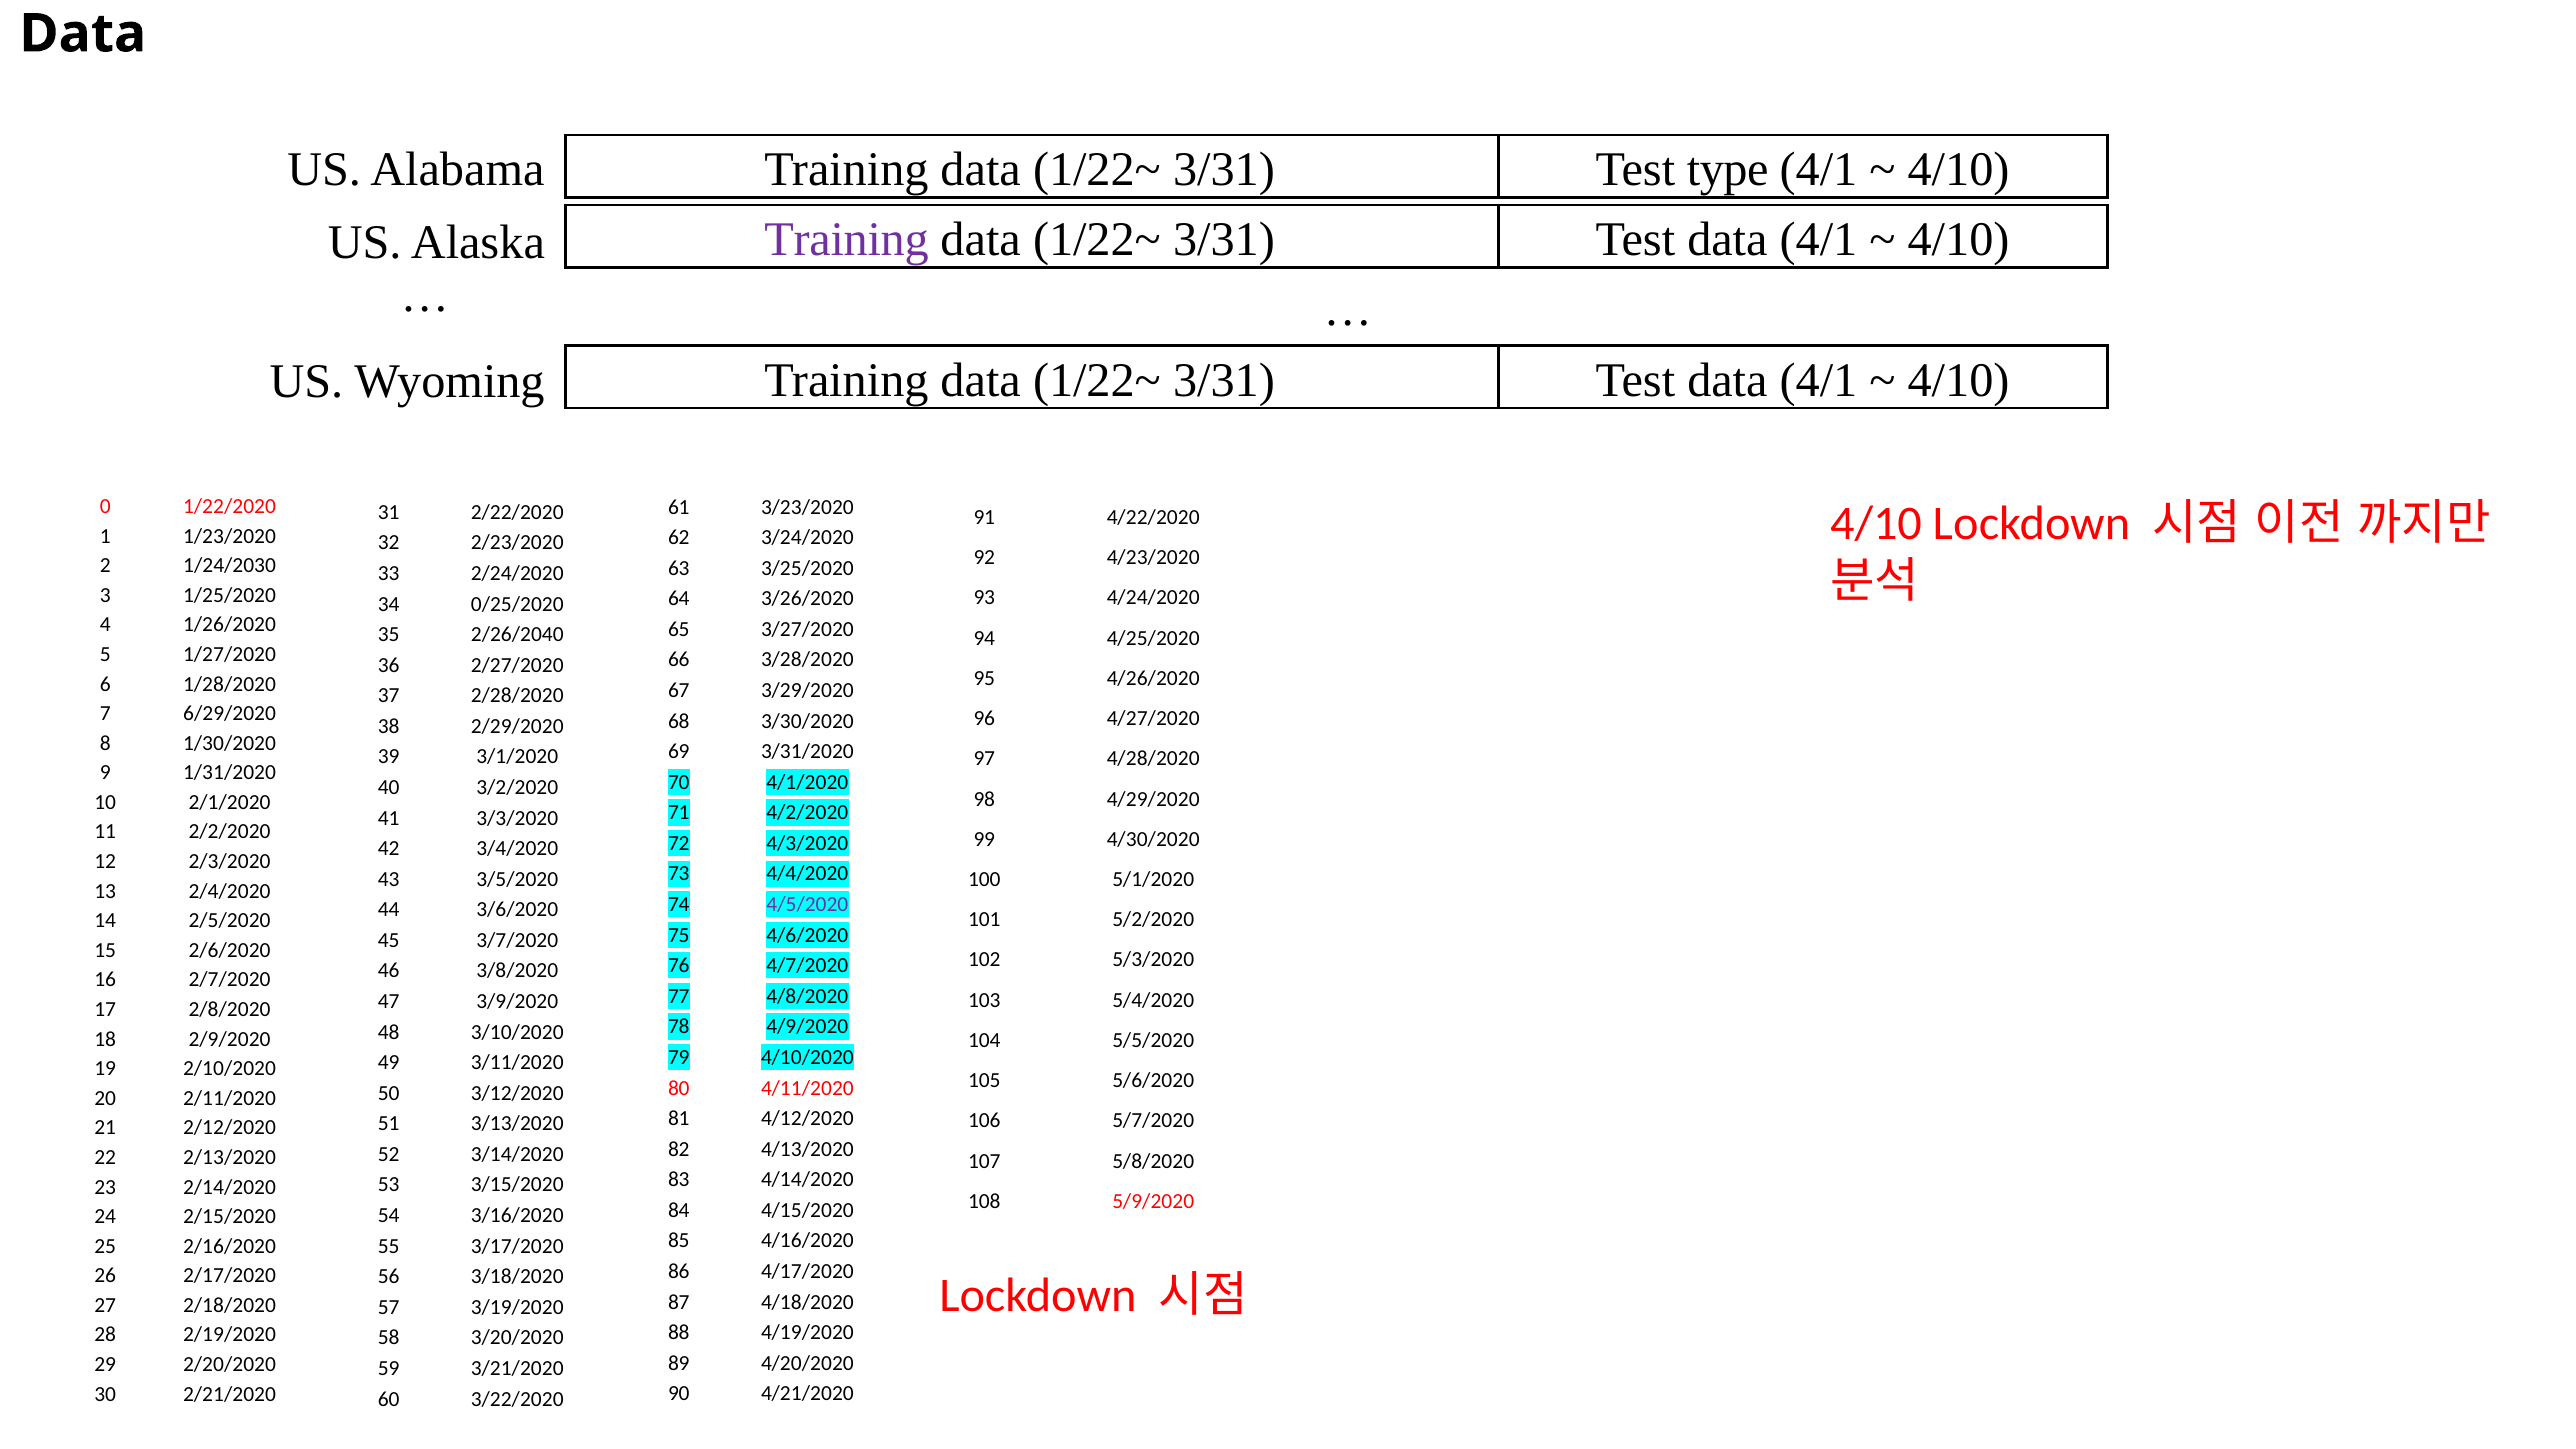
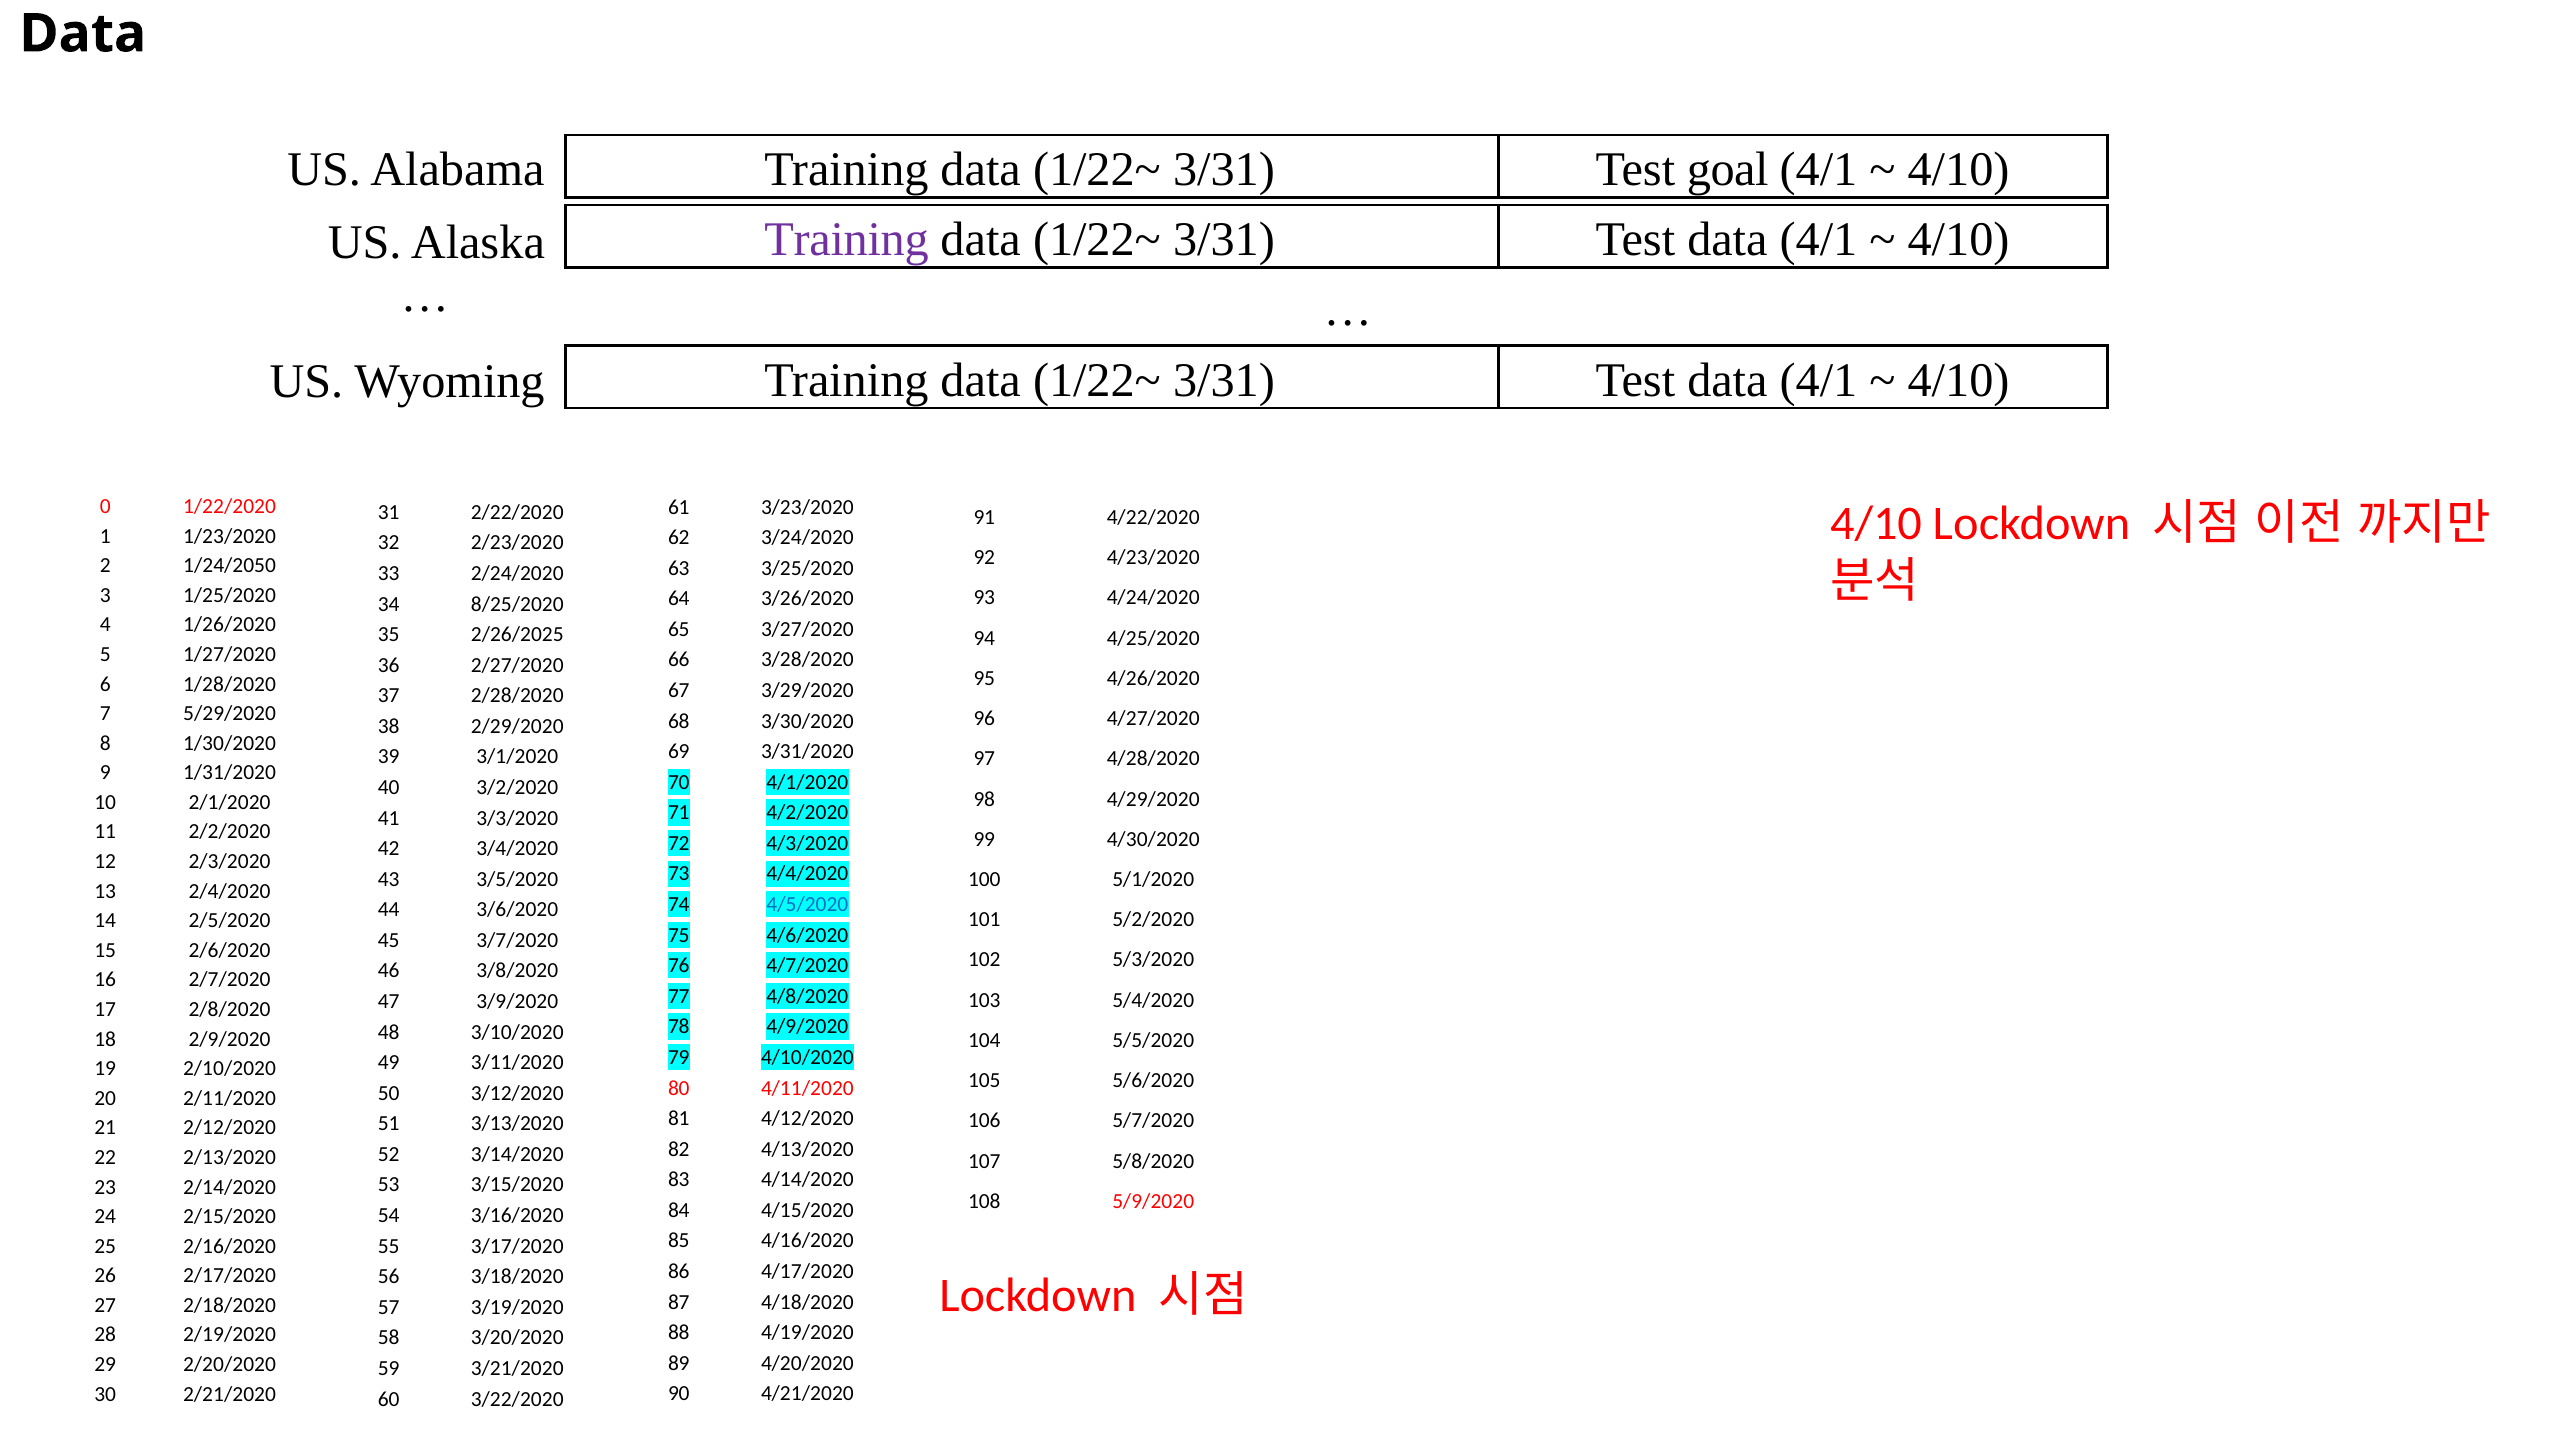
type: type -> goal
1/24/2030: 1/24/2030 -> 1/24/2050
0/25/2020: 0/25/2020 -> 8/25/2020
2/26/2040: 2/26/2040 -> 2/26/2025
6/29/2020: 6/29/2020 -> 5/29/2020
4/5/2020 colour: purple -> blue
